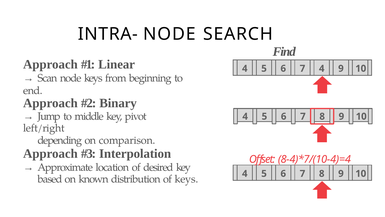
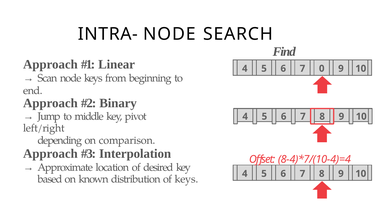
4 at (322, 68): 4 -> 0
